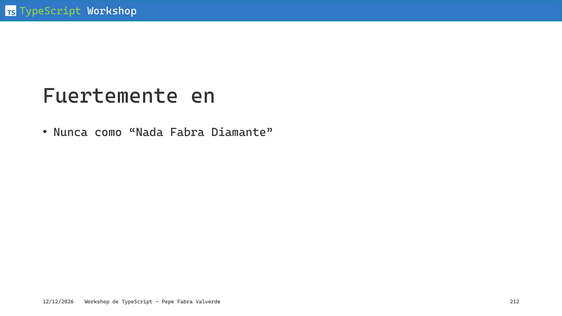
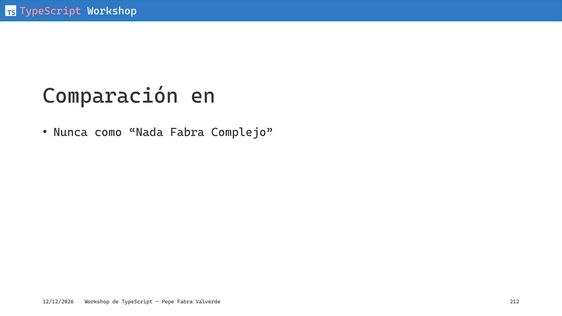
TypeScript at (50, 11) colour: light green -> pink
Fuertemente: Fuertemente -> Comparación
Diamante: Diamante -> Complejo
